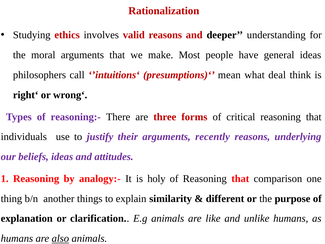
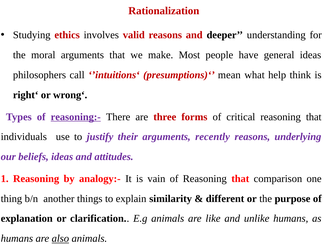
deal: deal -> help
reasoning:- underline: none -> present
holy: holy -> vain
